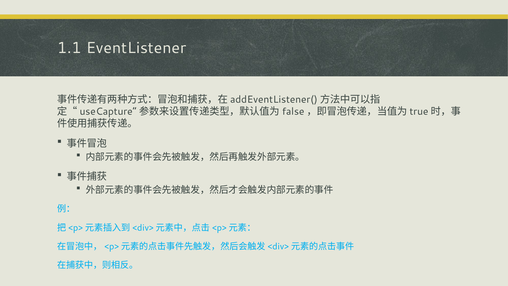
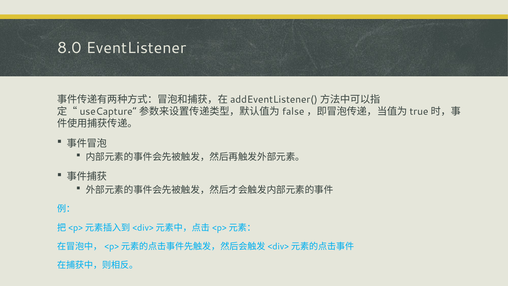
1.1: 1.1 -> 8.0
